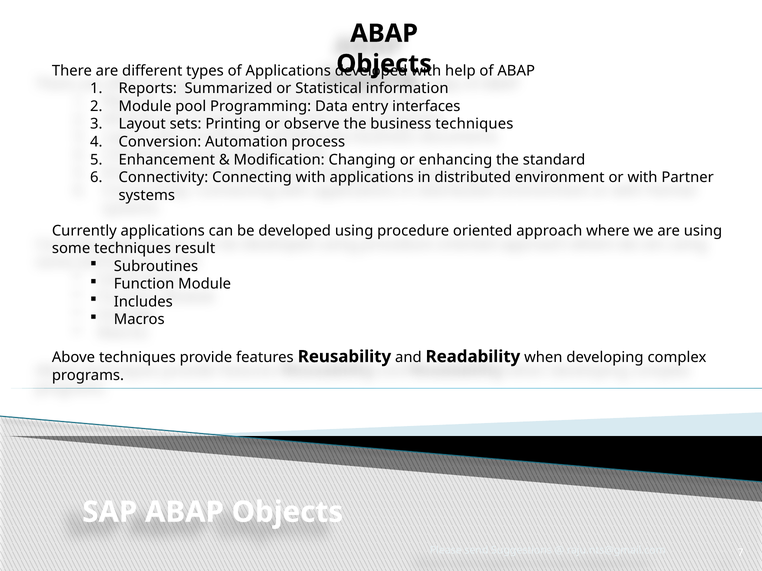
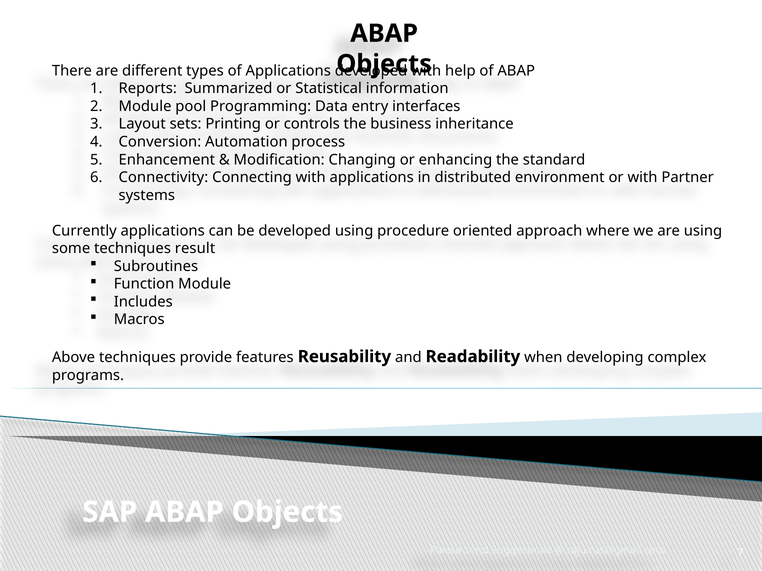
observe: observe -> controls
business techniques: techniques -> inheritance
